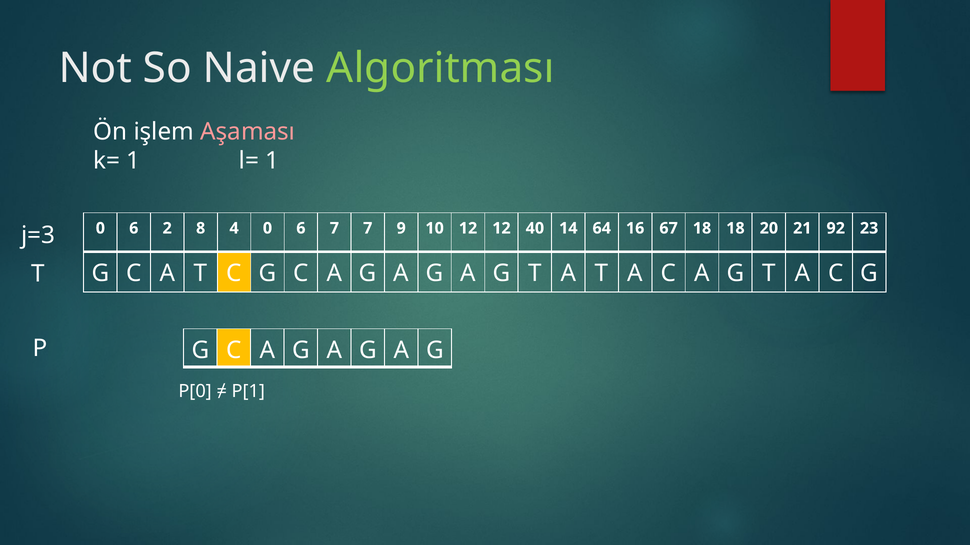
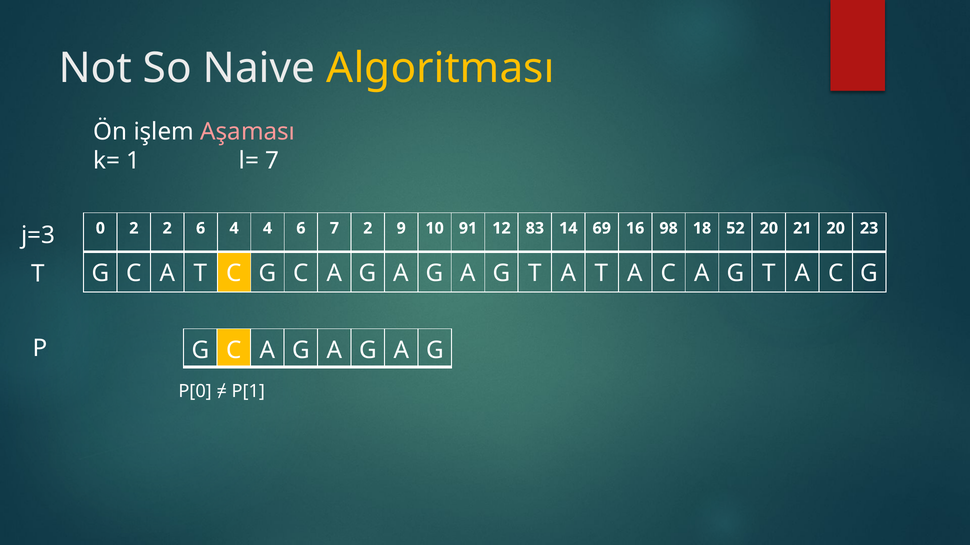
Algoritması colour: light green -> yellow
l= 1: 1 -> 7
6 at (134, 228): 6 -> 2
2 8: 8 -> 6
4 0: 0 -> 4
7 7: 7 -> 2
10 12: 12 -> 91
40: 40 -> 83
64: 64 -> 69
67: 67 -> 98
18 18: 18 -> 52
21 92: 92 -> 20
